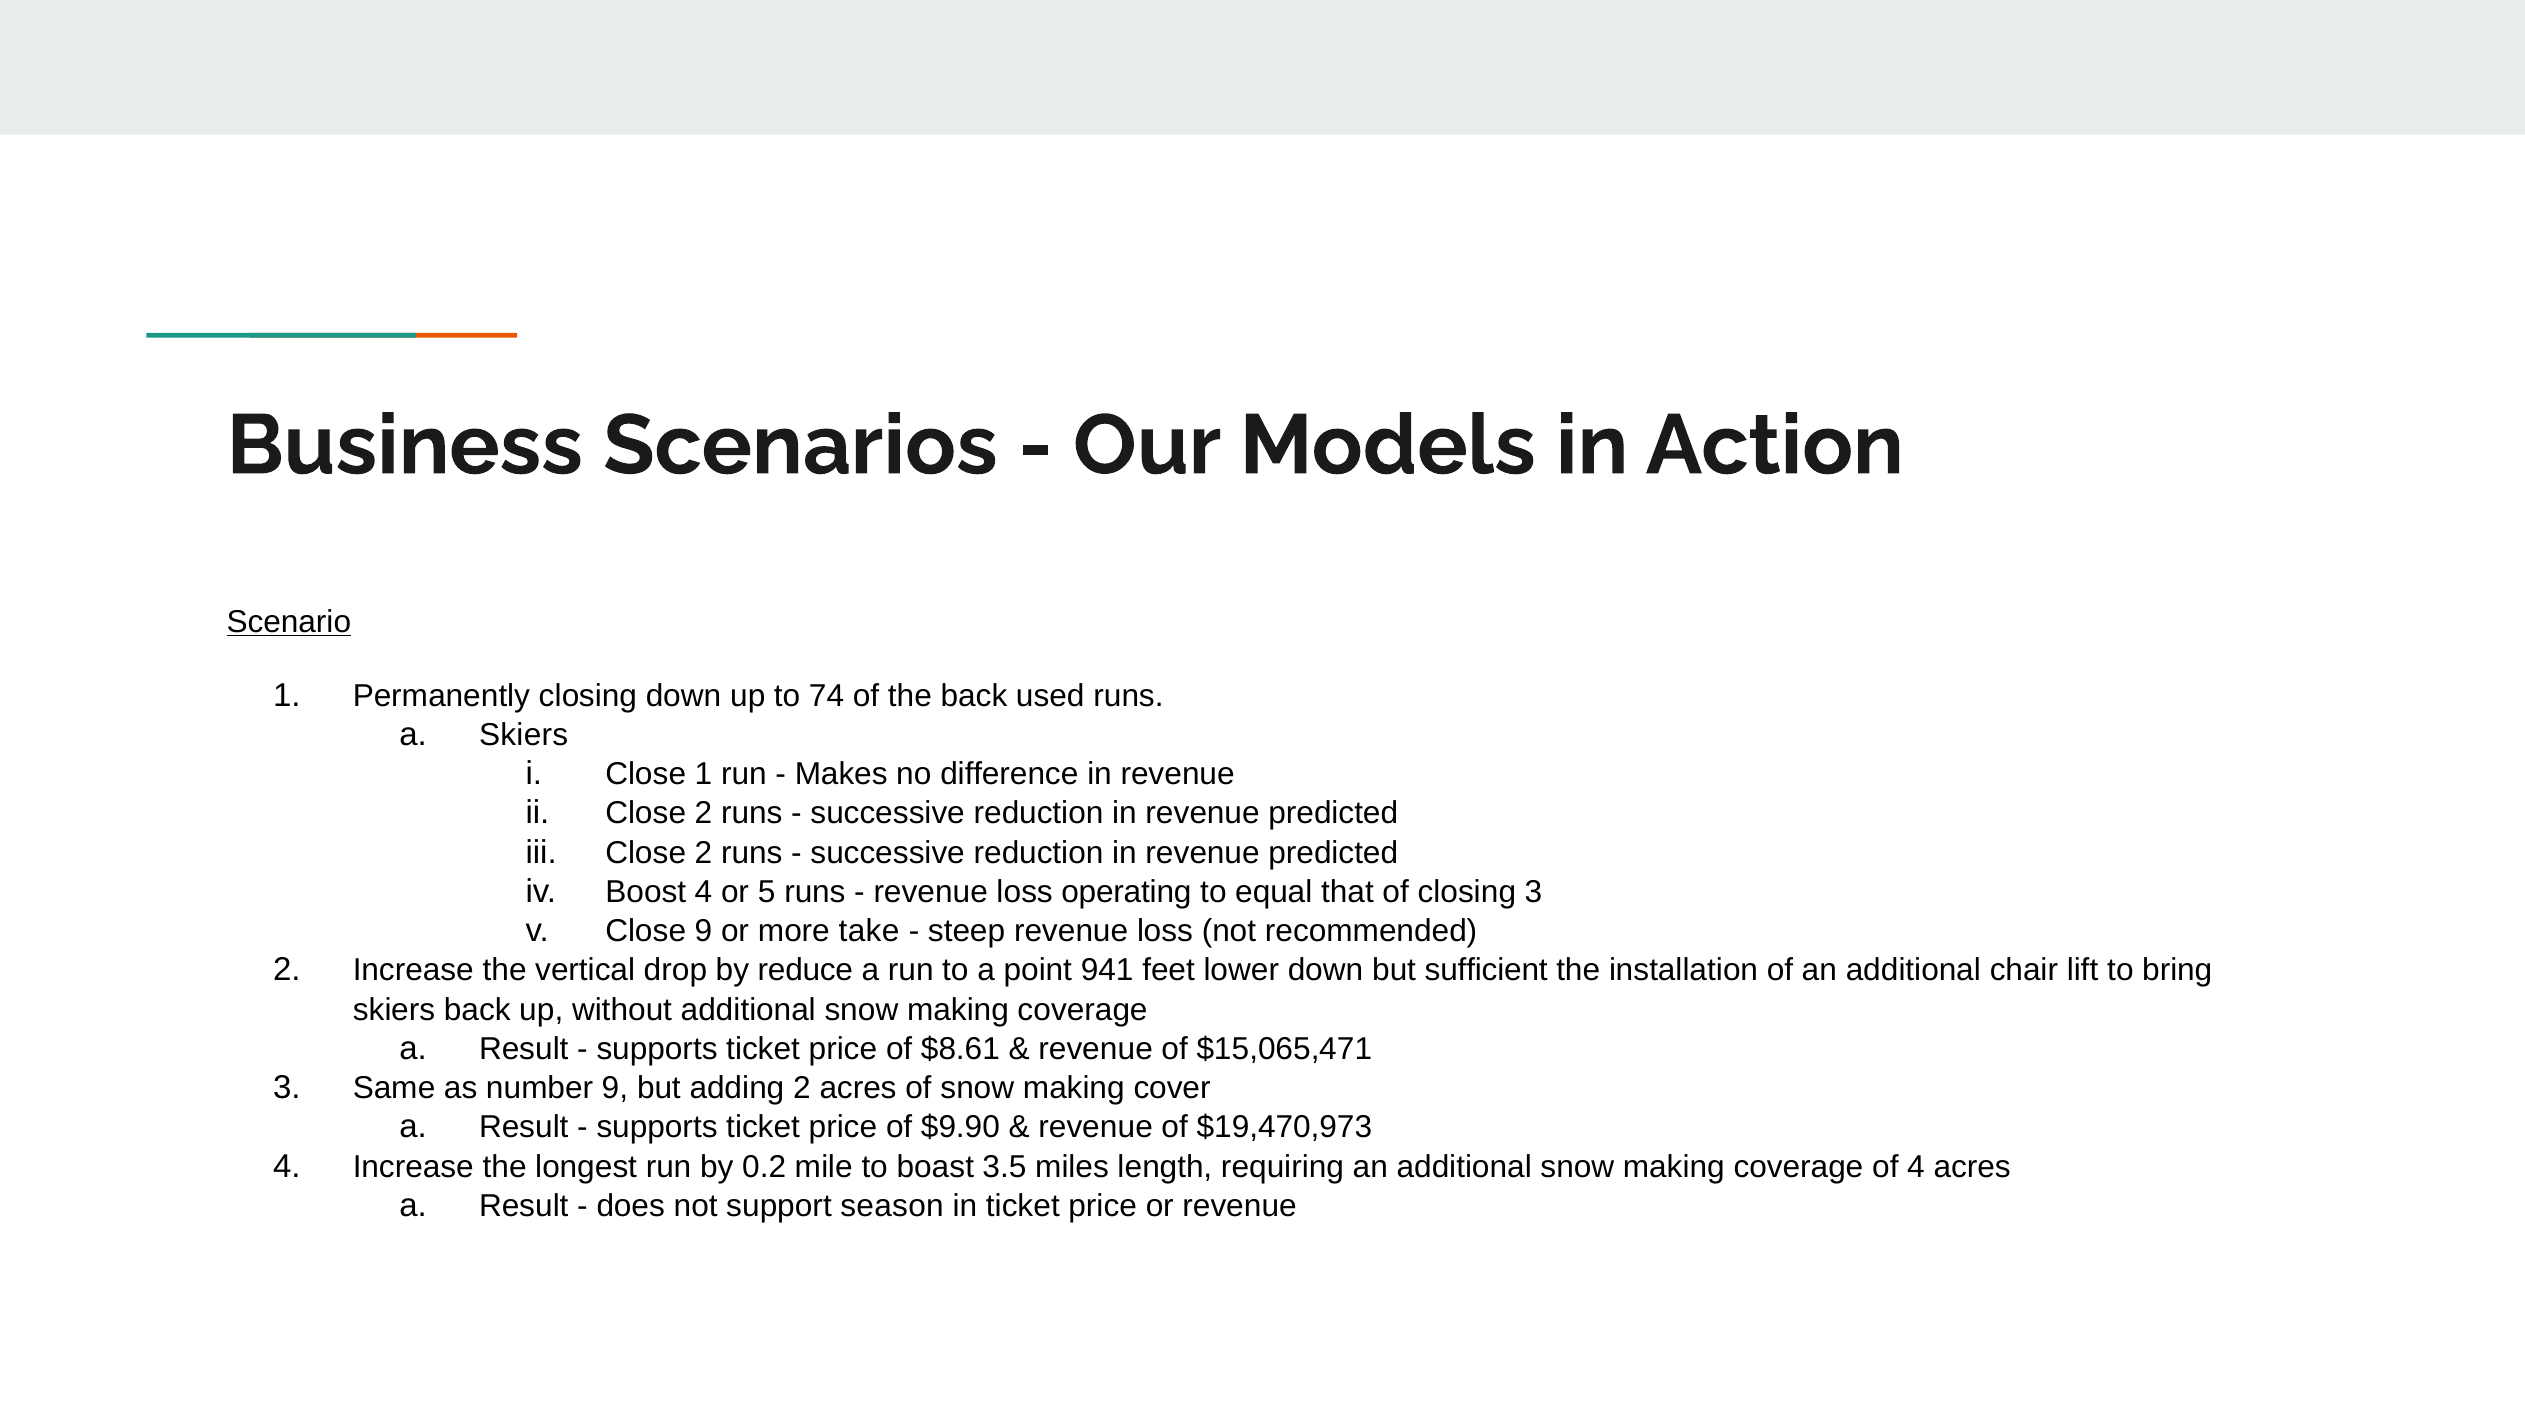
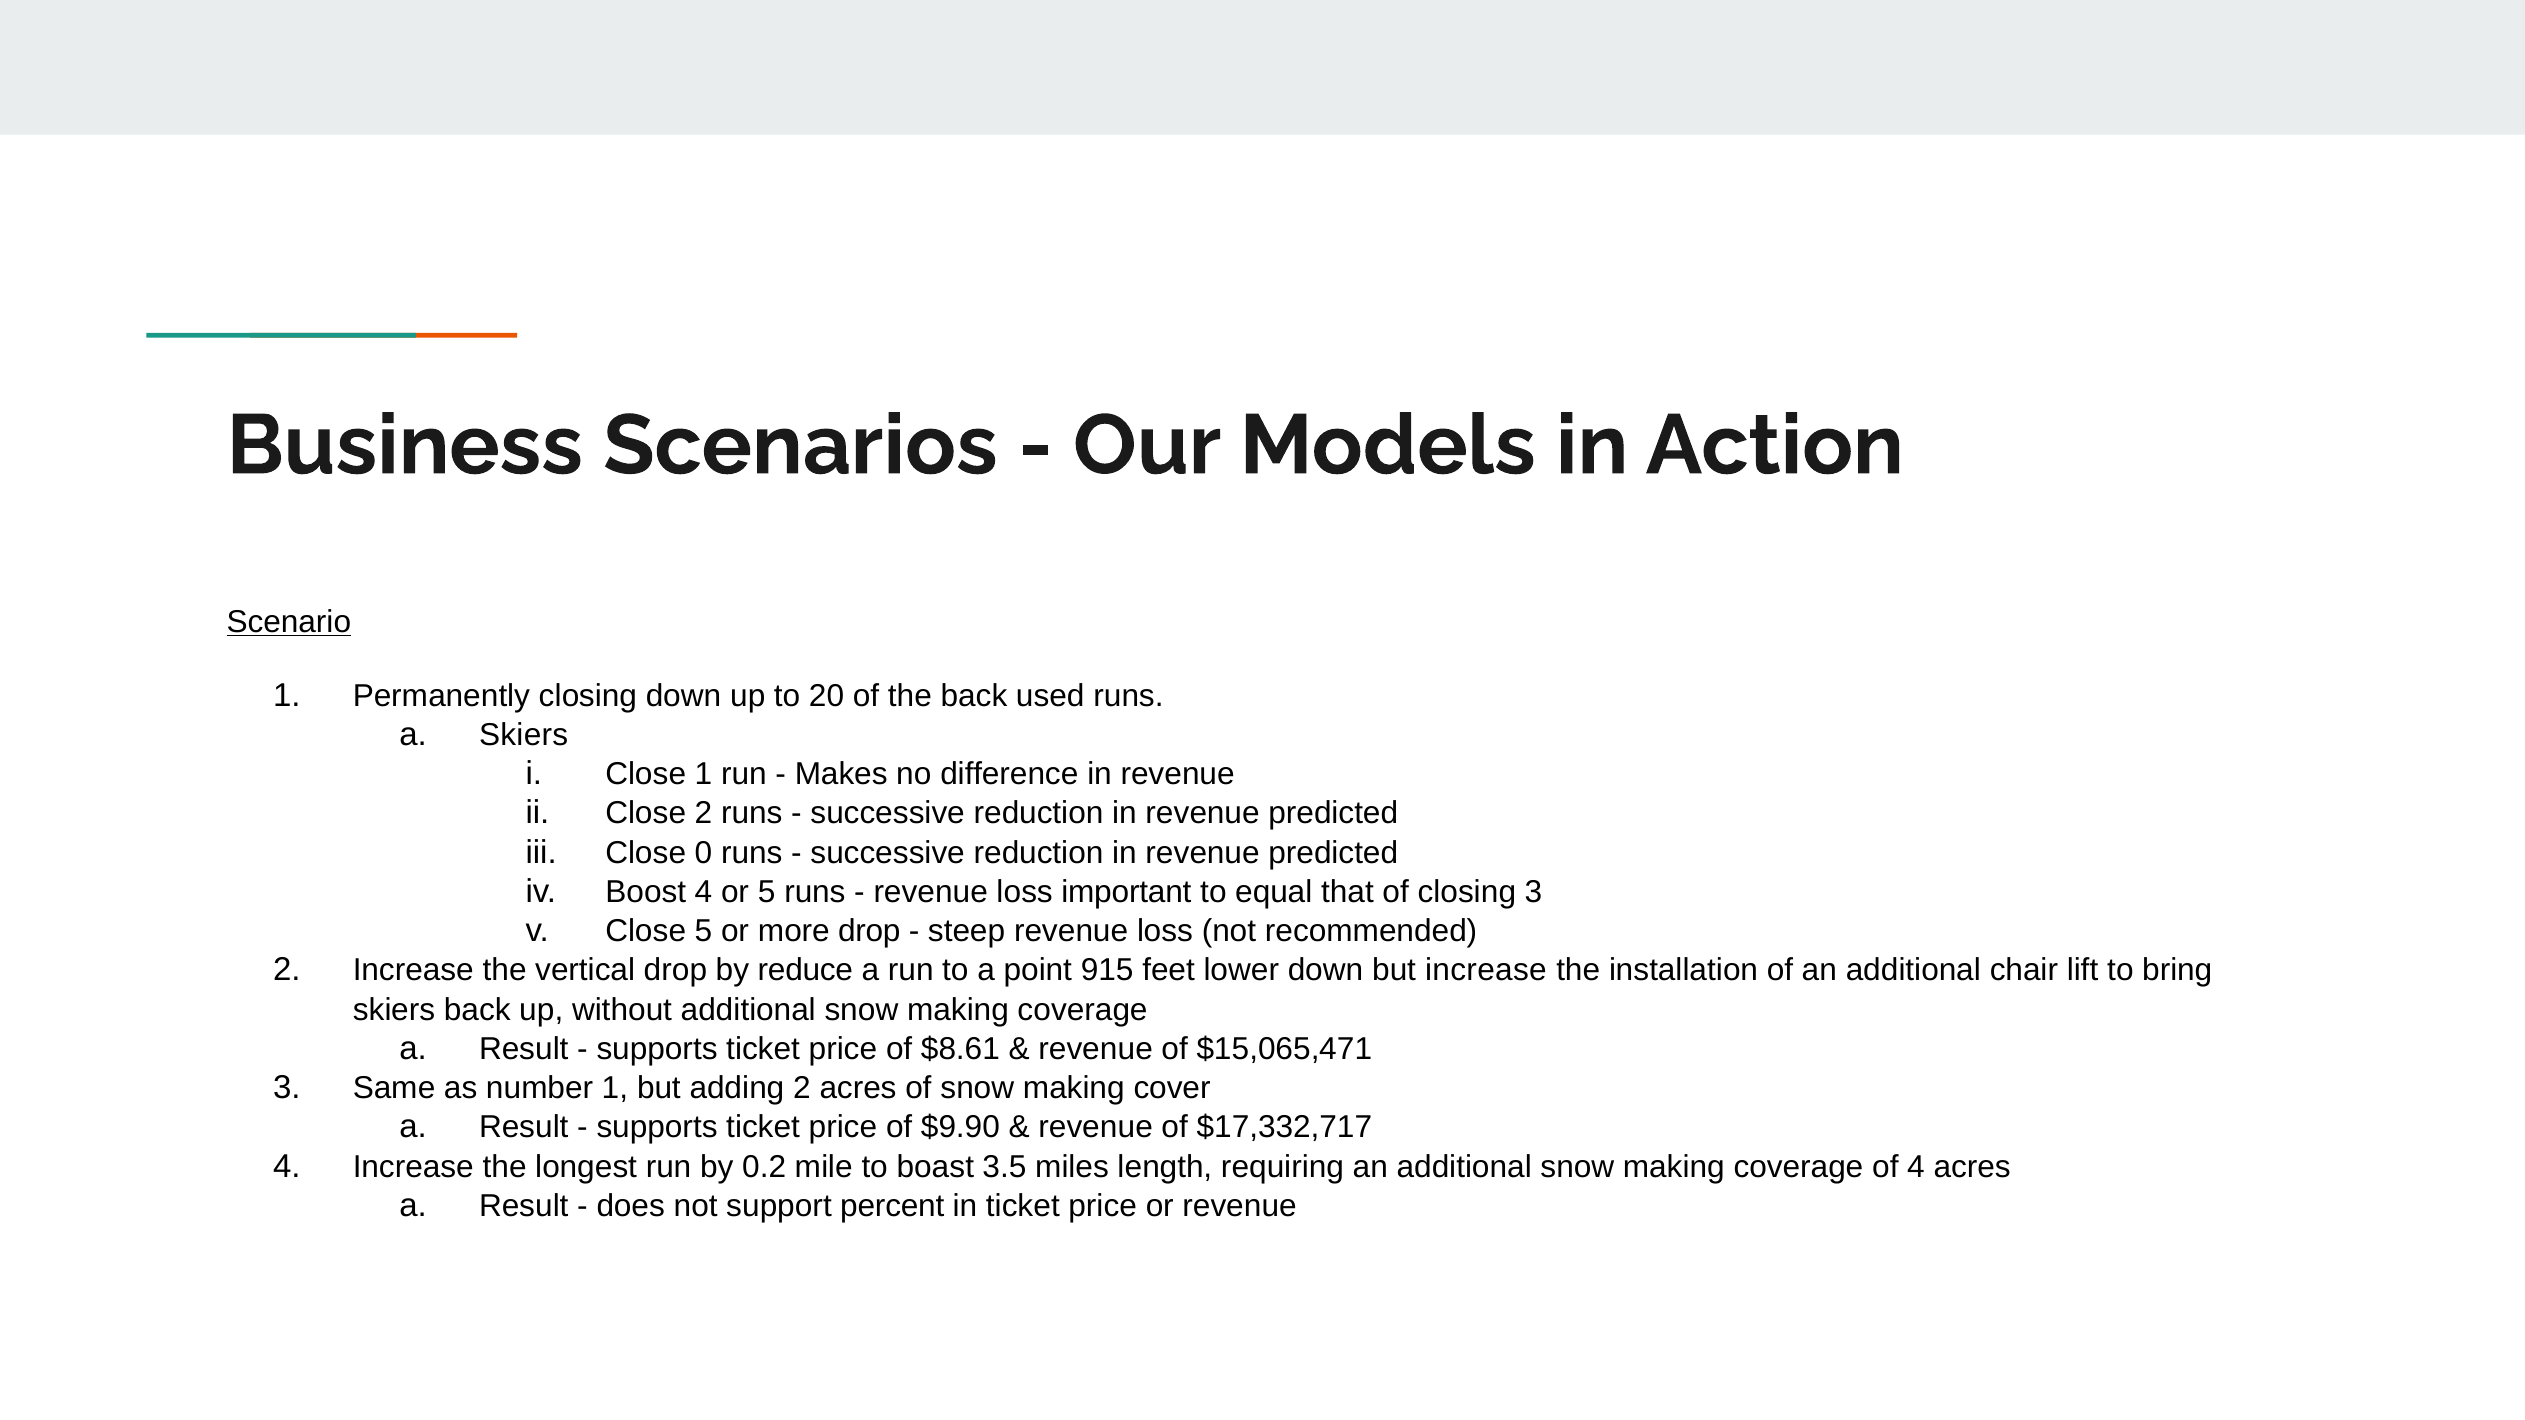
74: 74 -> 20
2 at (703, 853): 2 -> 0
operating: operating -> important
Close 9: 9 -> 5
more take: take -> drop
941: 941 -> 915
but sufficient: sufficient -> increase
number 9: 9 -> 1
$19,470,973: $19,470,973 -> $17,332,717
season: season -> percent
